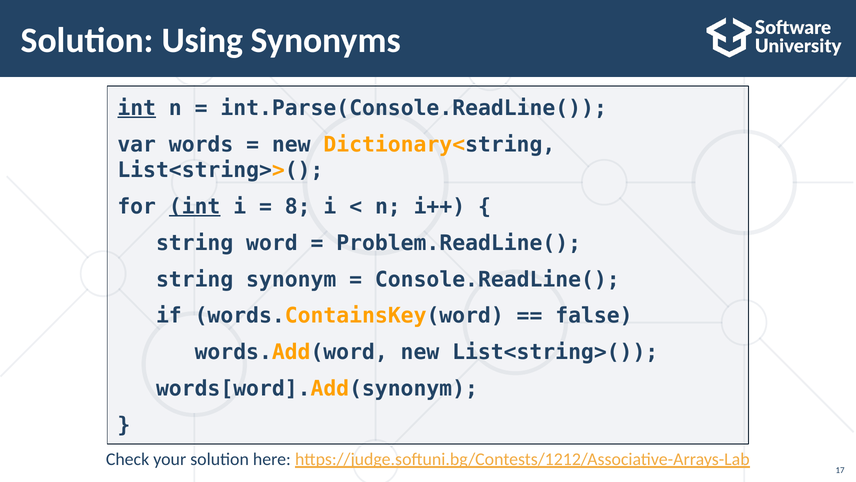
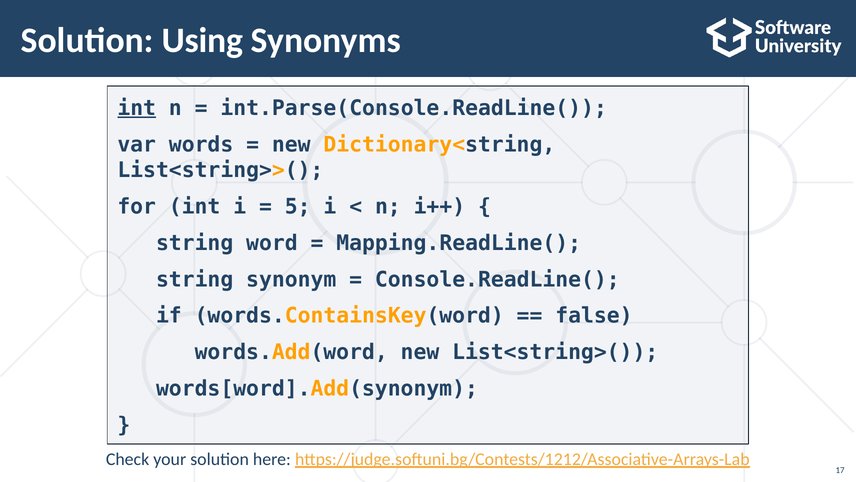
int at (195, 206) underline: present -> none
8: 8 -> 5
Problem.ReadLine(: Problem.ReadLine( -> Mapping.ReadLine(
